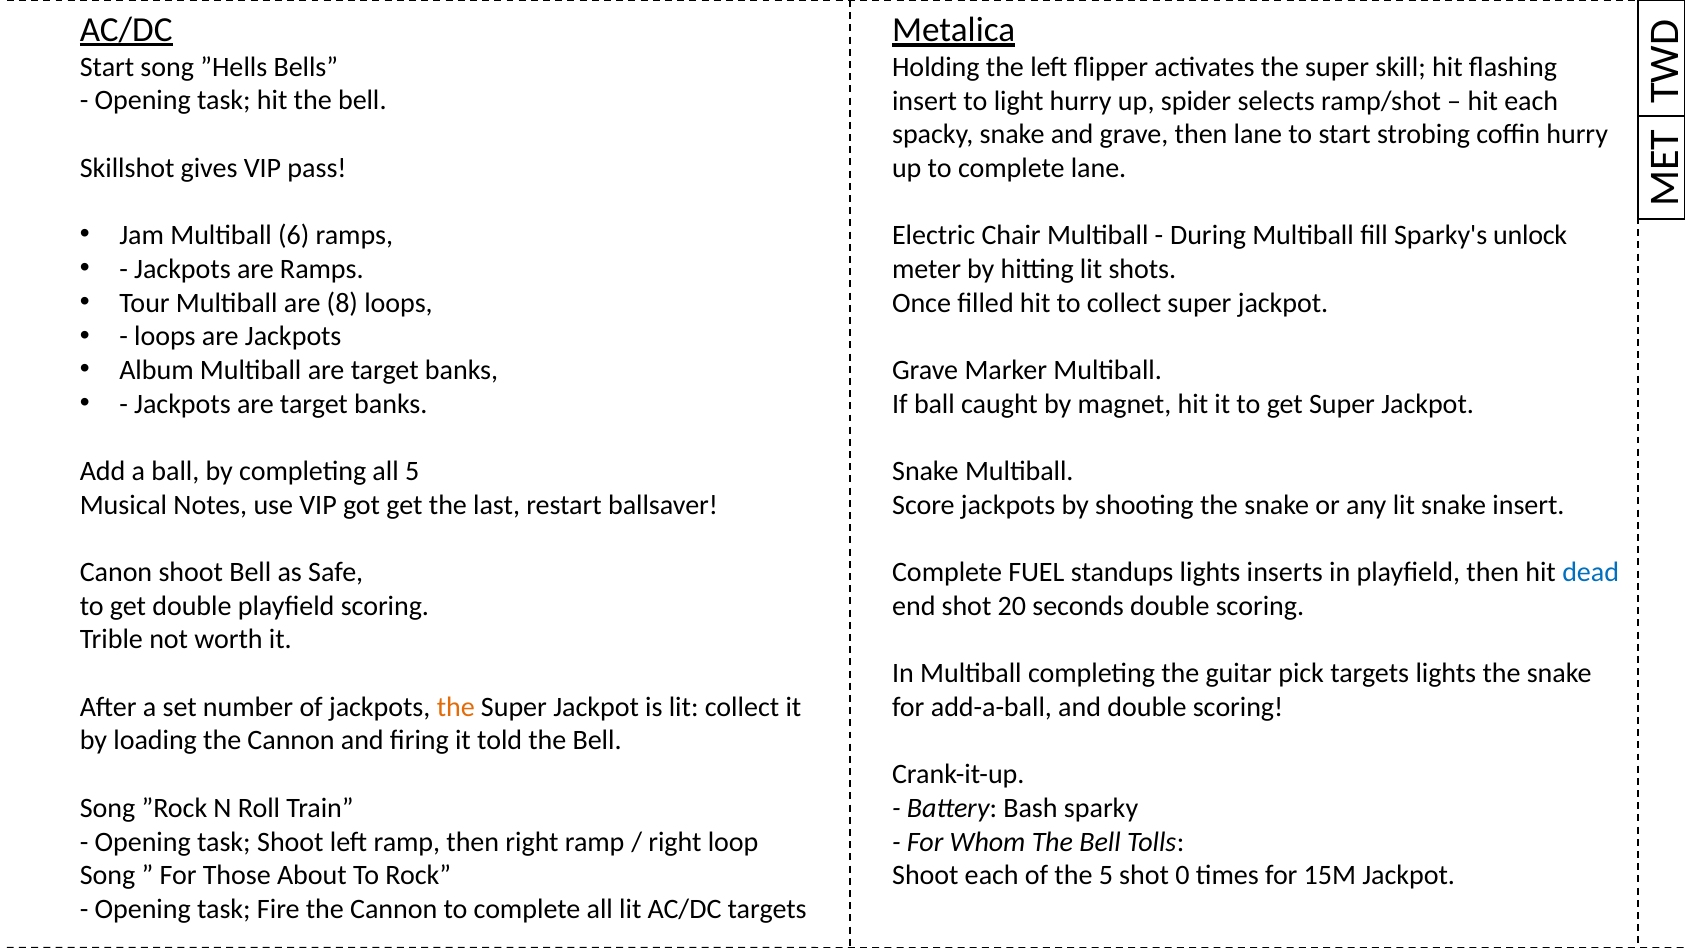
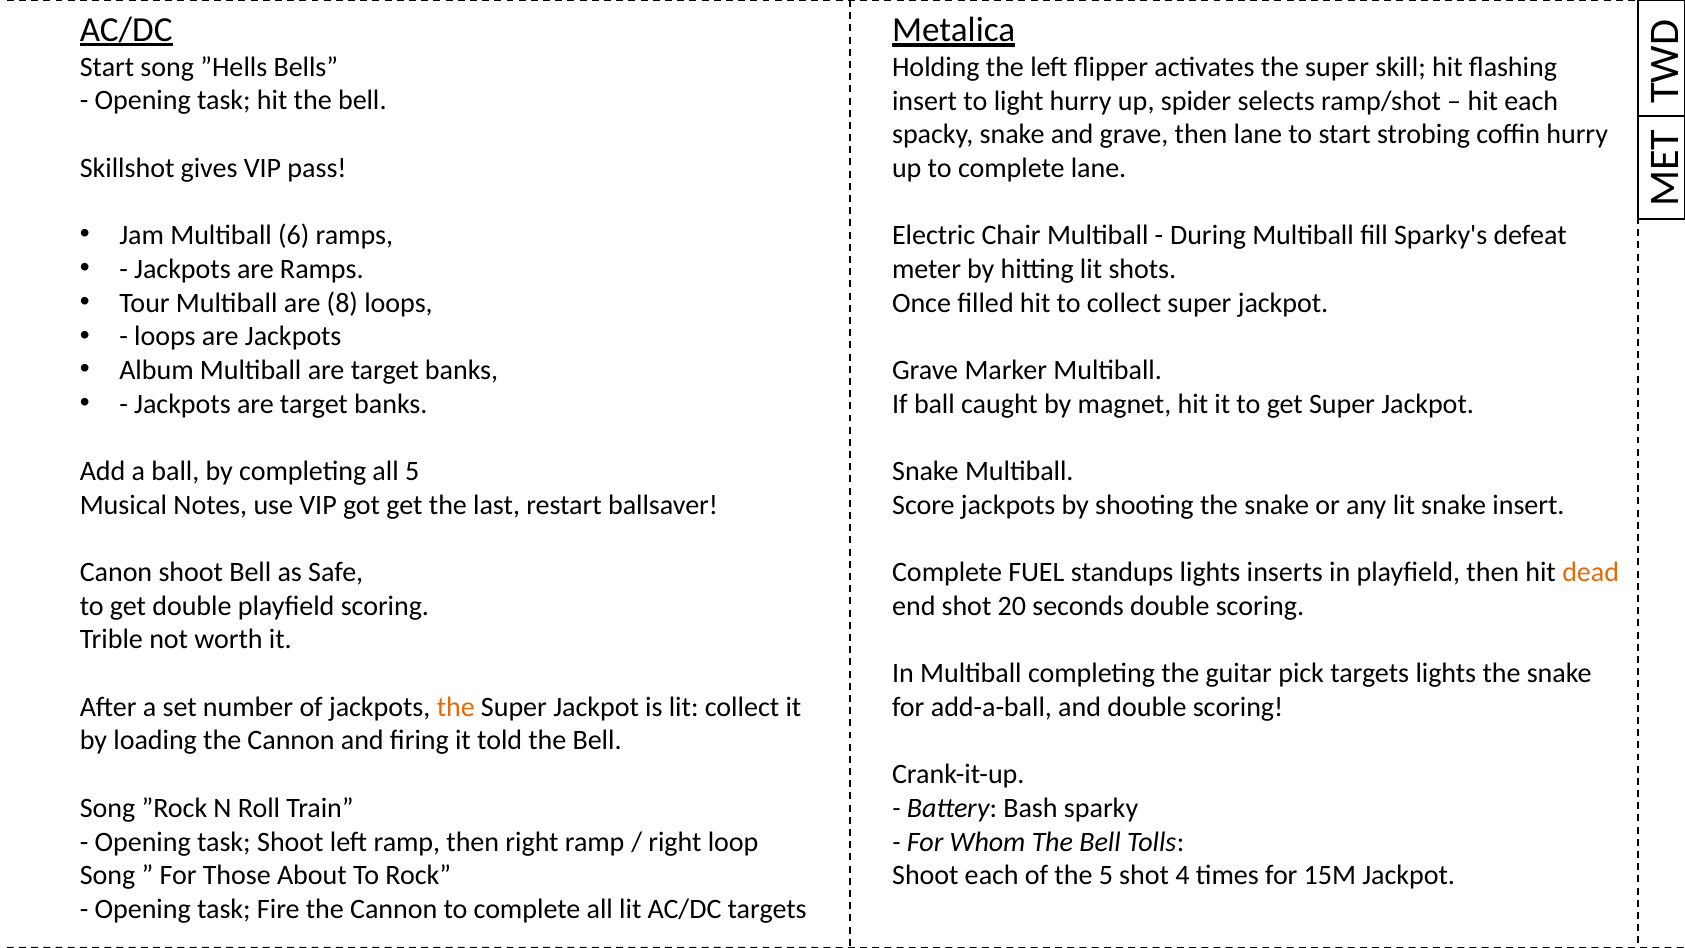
unlock: unlock -> defeat
dead colour: blue -> orange
0: 0 -> 4
